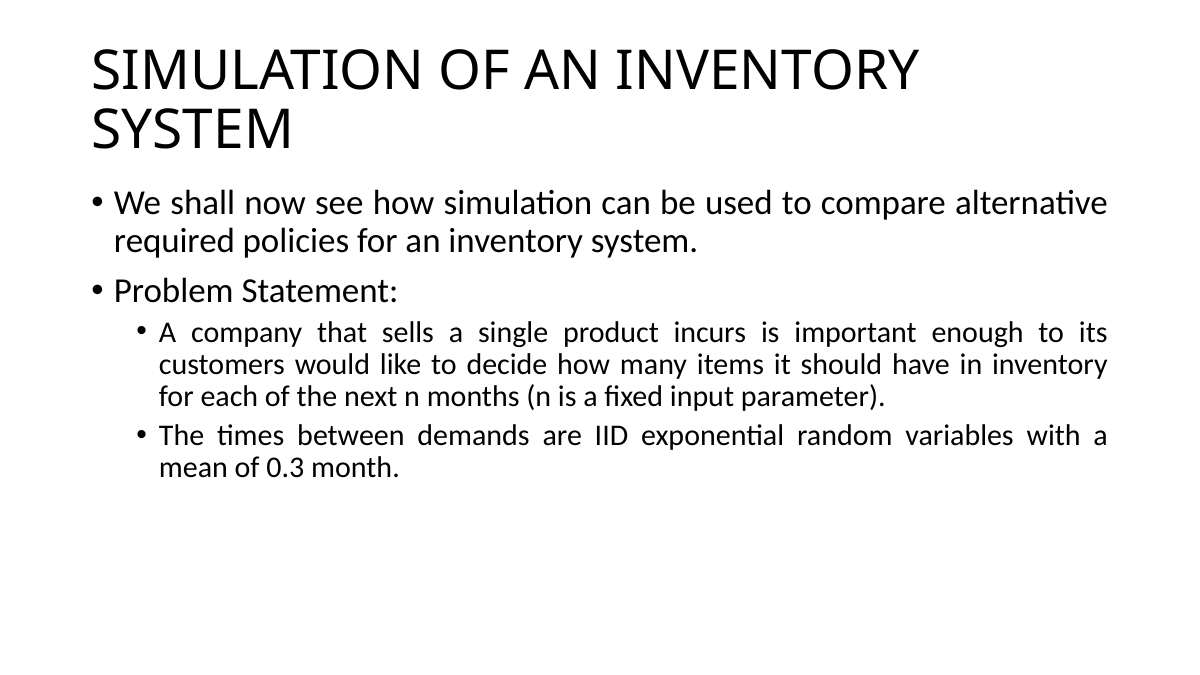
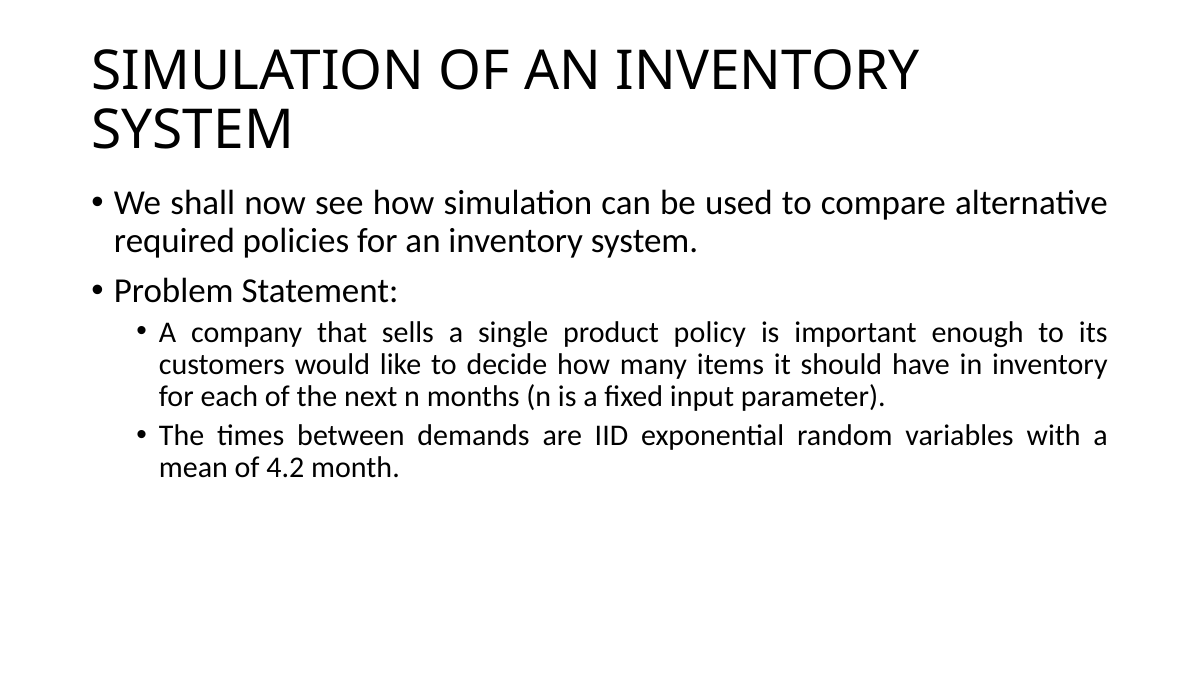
incurs: incurs -> policy
0.3: 0.3 -> 4.2
